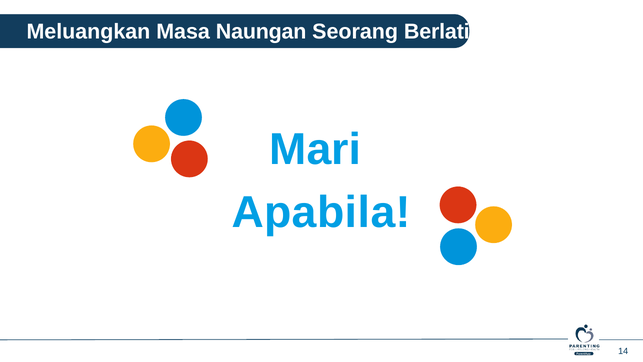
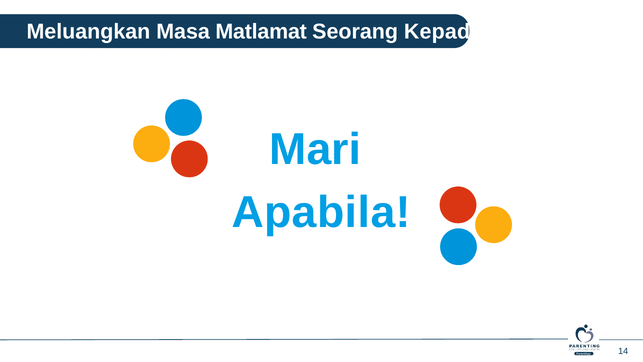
Naungan: Naungan -> Matlamat
Berlatih: Berlatih -> Kepada
